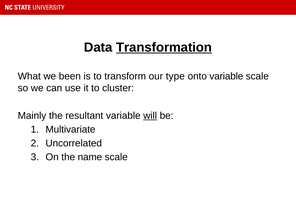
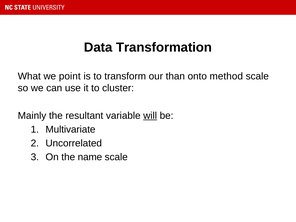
Transformation underline: present -> none
been: been -> point
type: type -> than
onto variable: variable -> method
